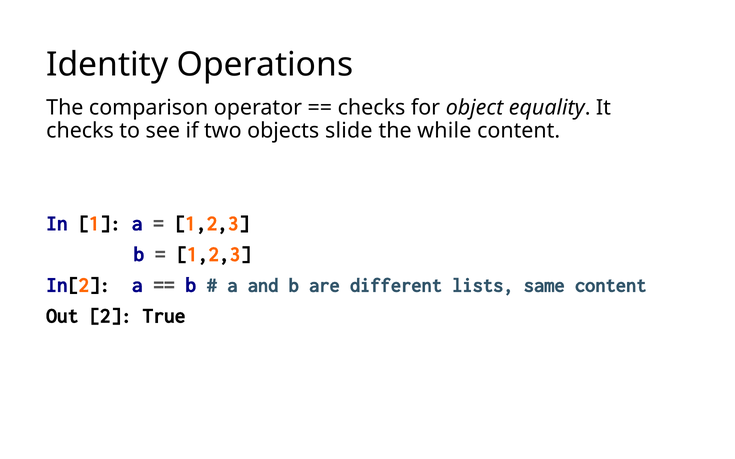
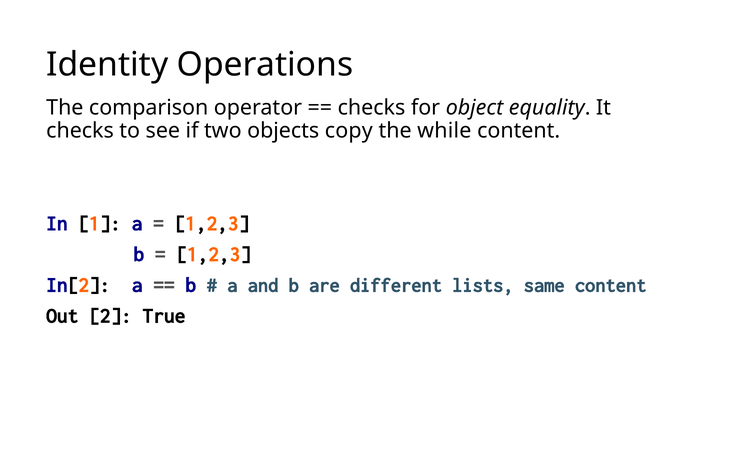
slide: slide -> copy
